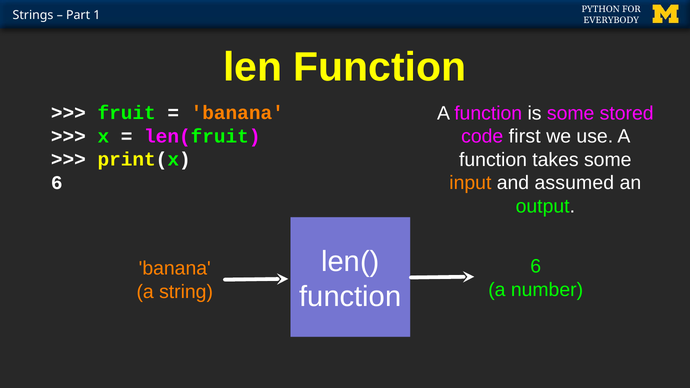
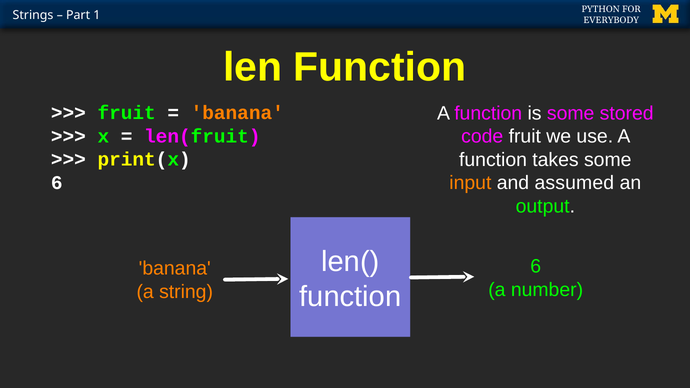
code first: first -> fruit
